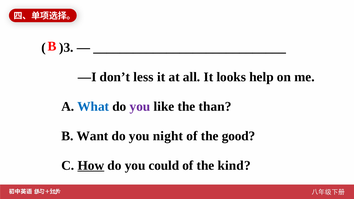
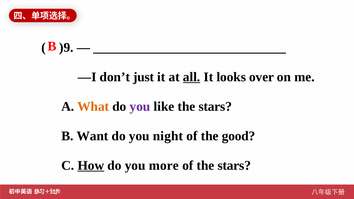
)3: )3 -> )9
less: less -> just
all underline: none -> present
help: help -> over
What colour: blue -> orange
like the than: than -> stars
could: could -> more
of the kind: kind -> stars
